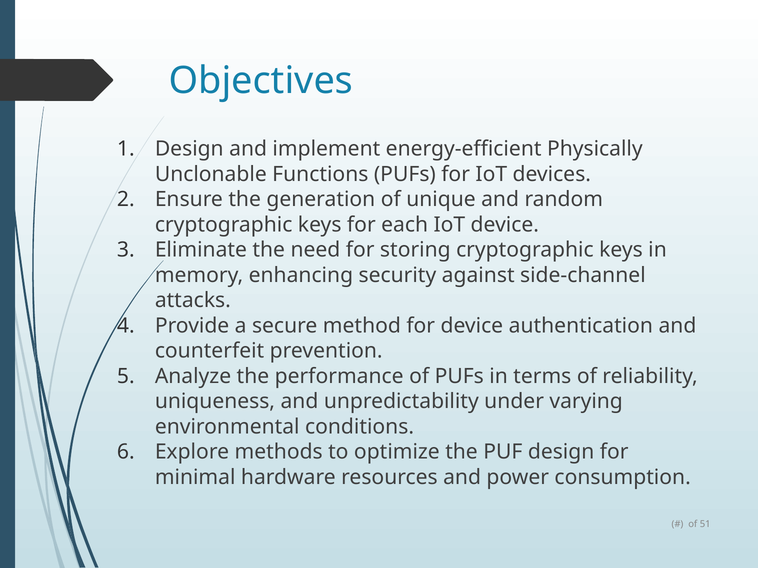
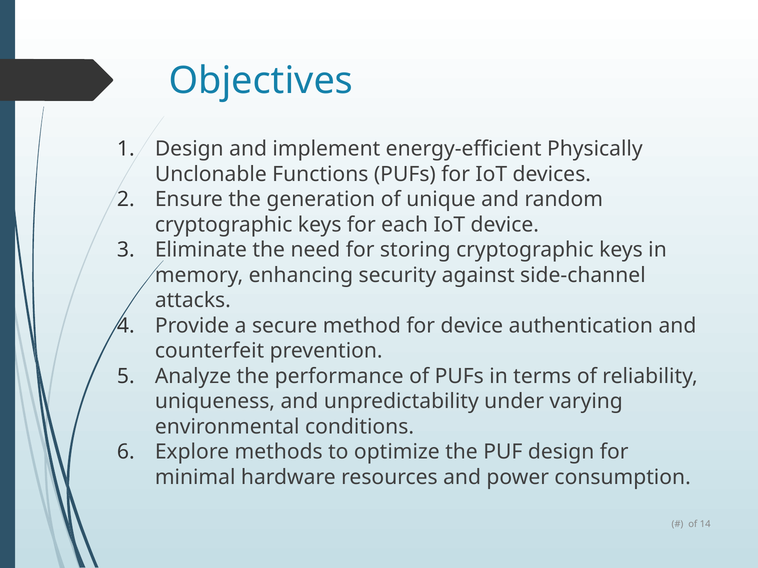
51: 51 -> 14
